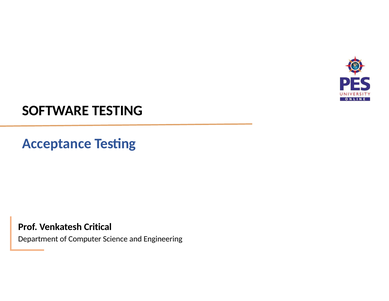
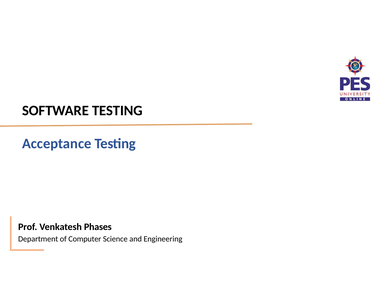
Critical: Critical -> Phases
